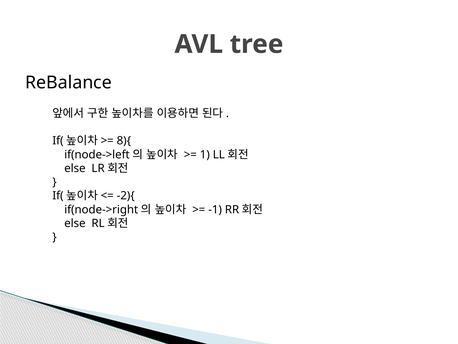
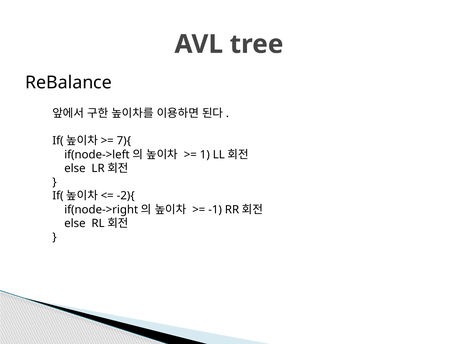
8){: 8){ -> 7){
